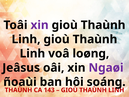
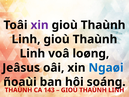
Ngaøi colour: purple -> blue
